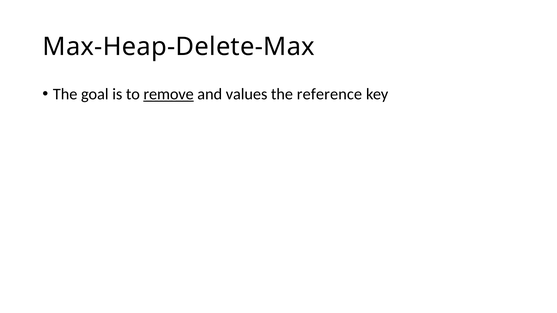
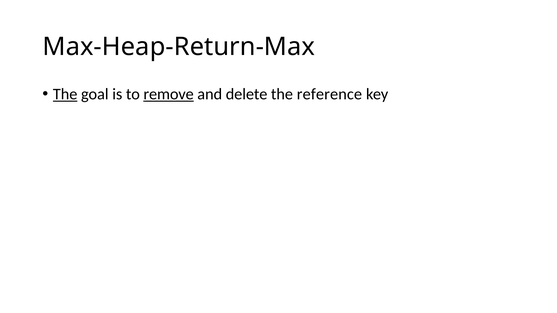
Max-Heap-Delete-Max: Max-Heap-Delete-Max -> Max-Heap-Return-Max
The at (65, 94) underline: none -> present
values: values -> delete
